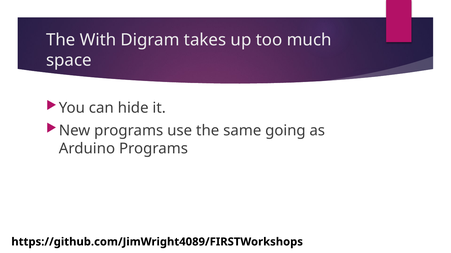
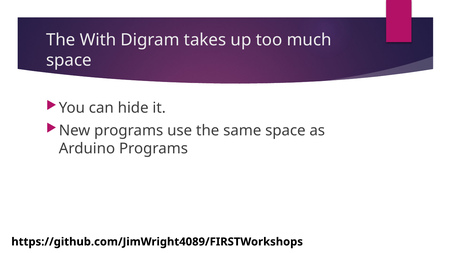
same going: going -> space
